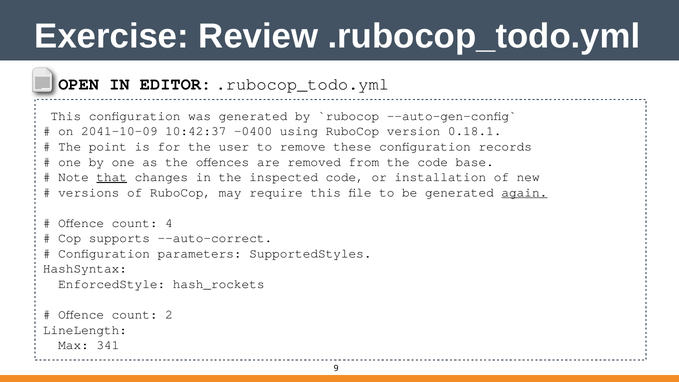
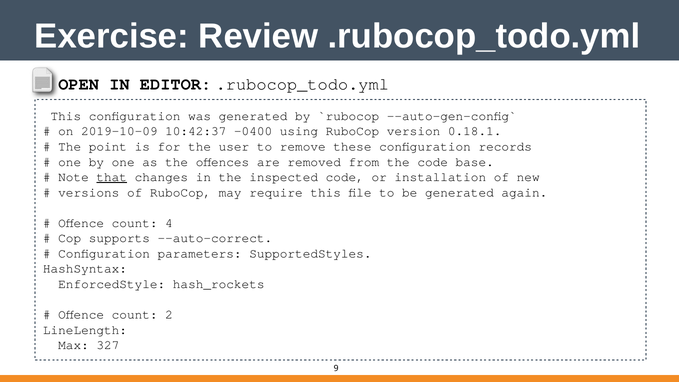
2041-10-09: 2041-10-09 -> 2019-10-09
again underline: present -> none
341: 341 -> 327
